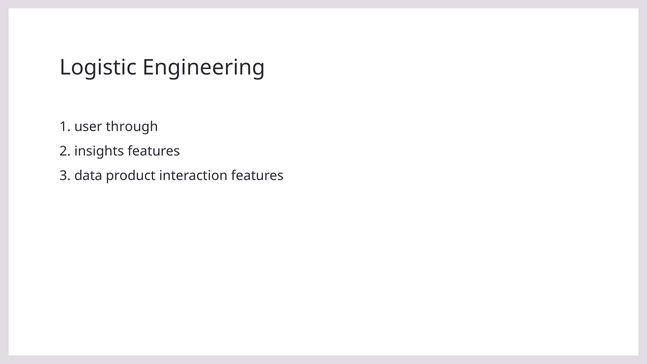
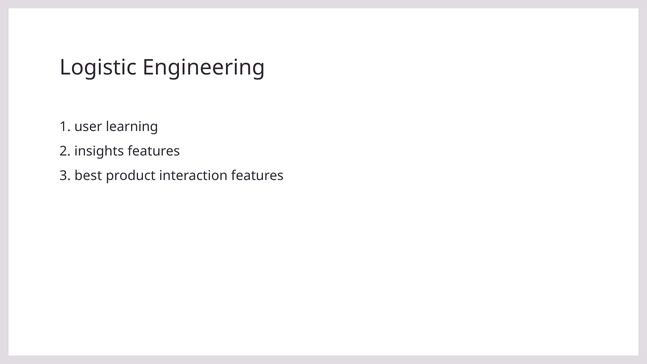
through: through -> learning
data: data -> best
